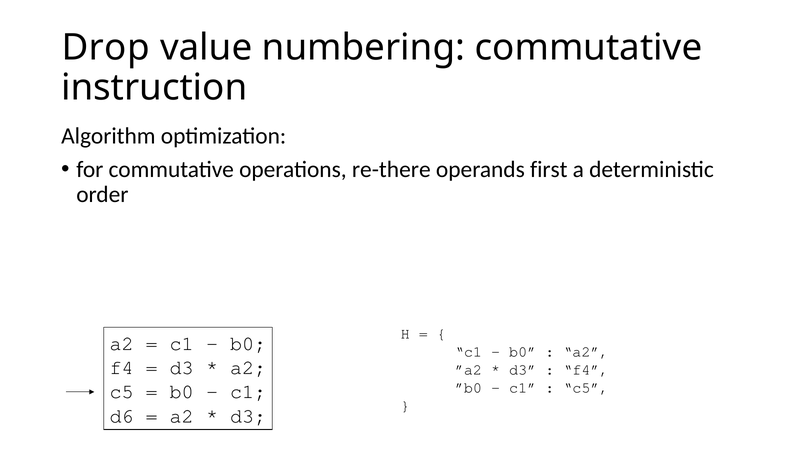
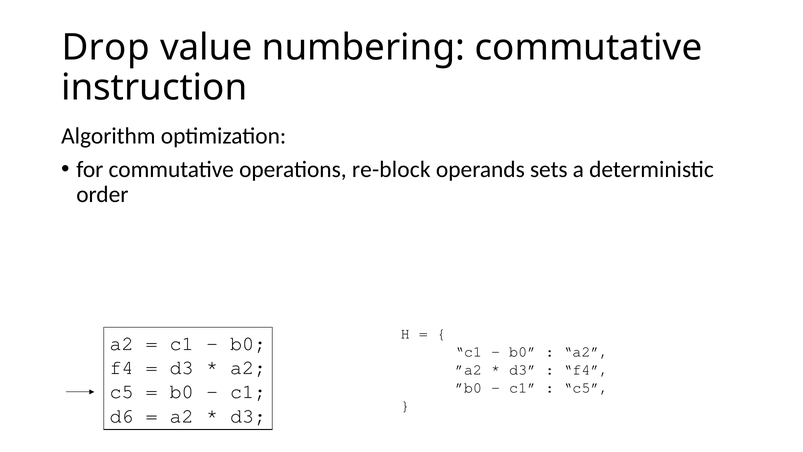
re-there: re-there -> re-block
first: first -> sets
